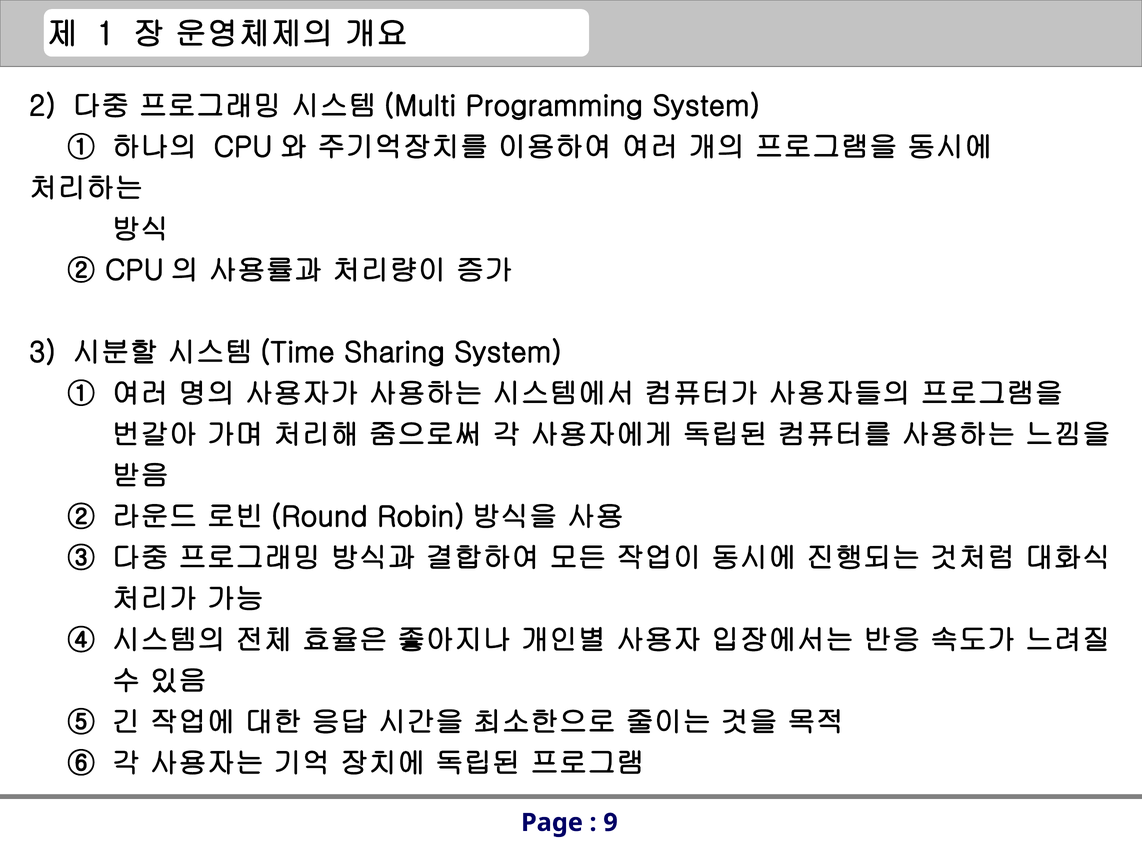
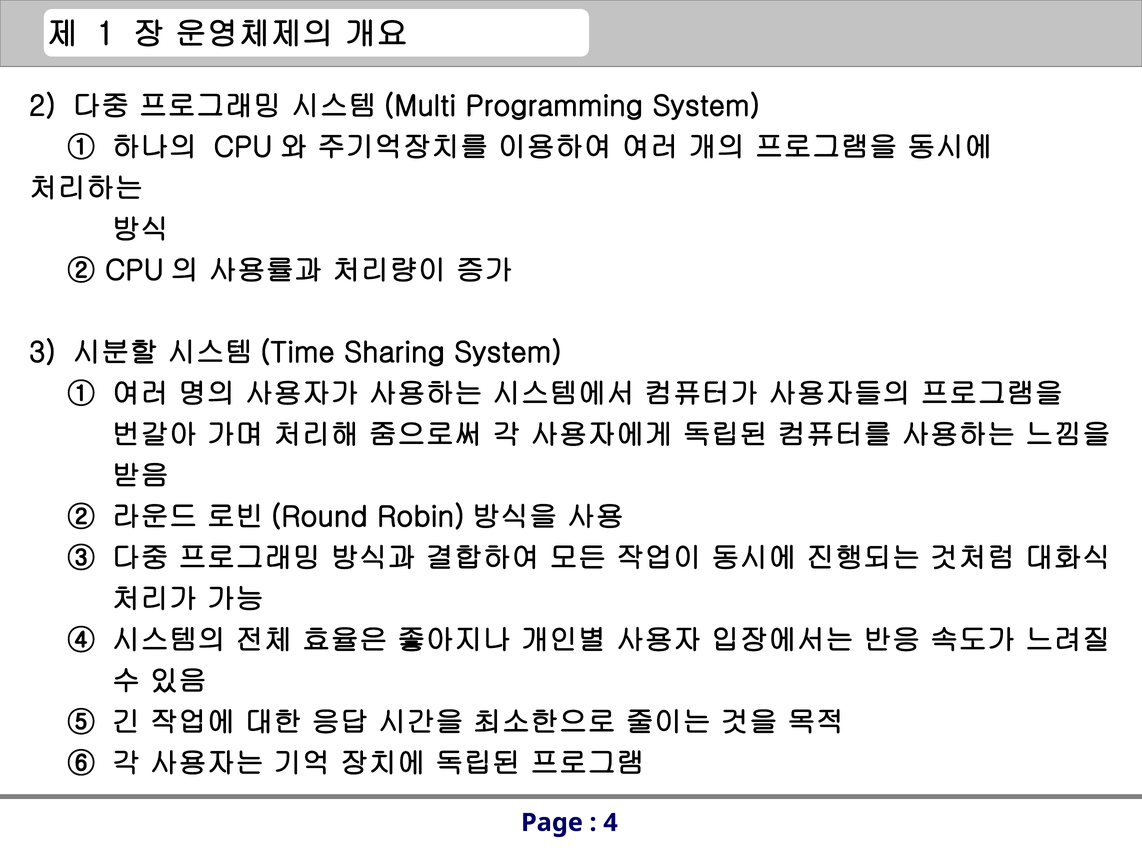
9: 9 -> 4
